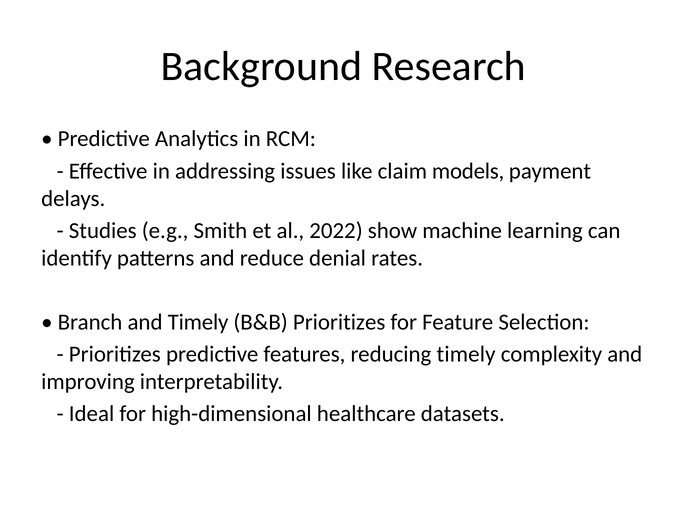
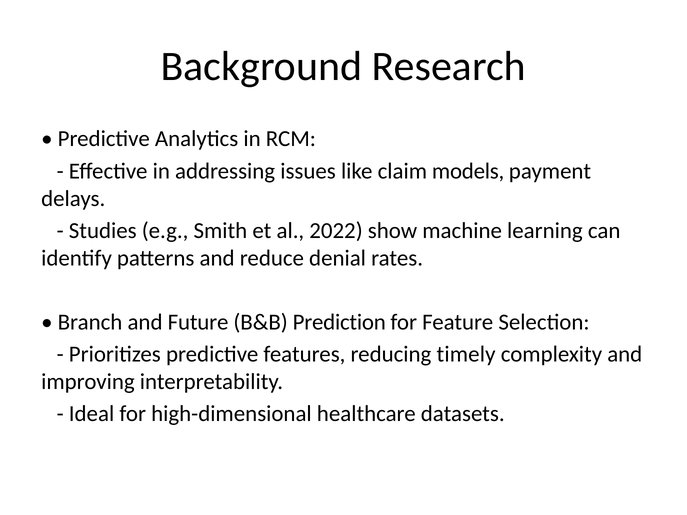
and Timely: Timely -> Future
B&B Prioritizes: Prioritizes -> Prediction
